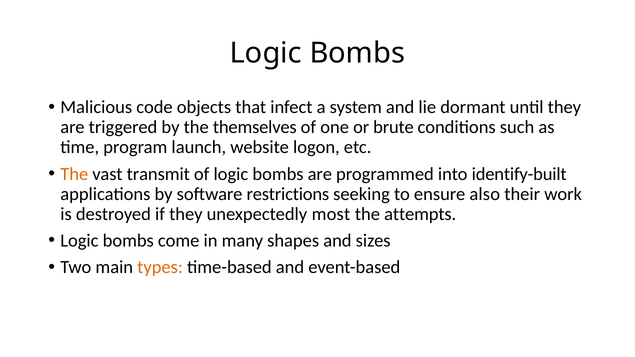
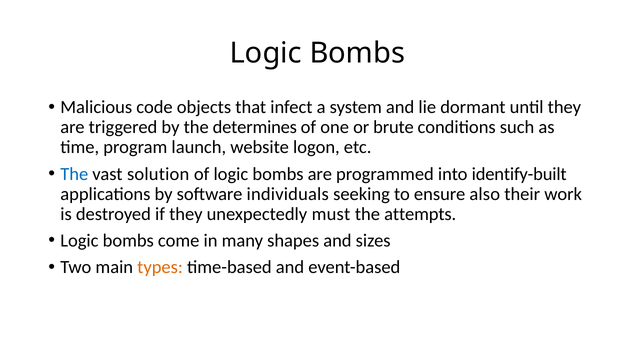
themselves: themselves -> determines
The at (74, 174) colour: orange -> blue
transmit: transmit -> solution
restrictions: restrictions -> individuals
most: most -> must
